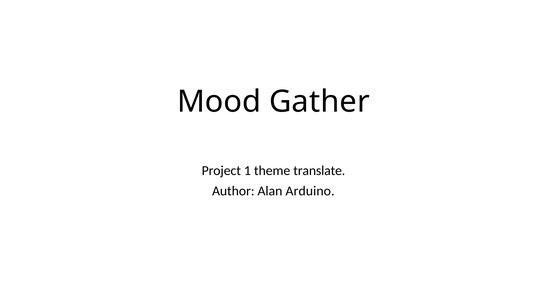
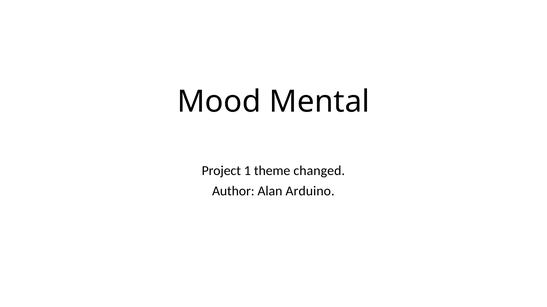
Gather: Gather -> Mental
translate: translate -> changed
